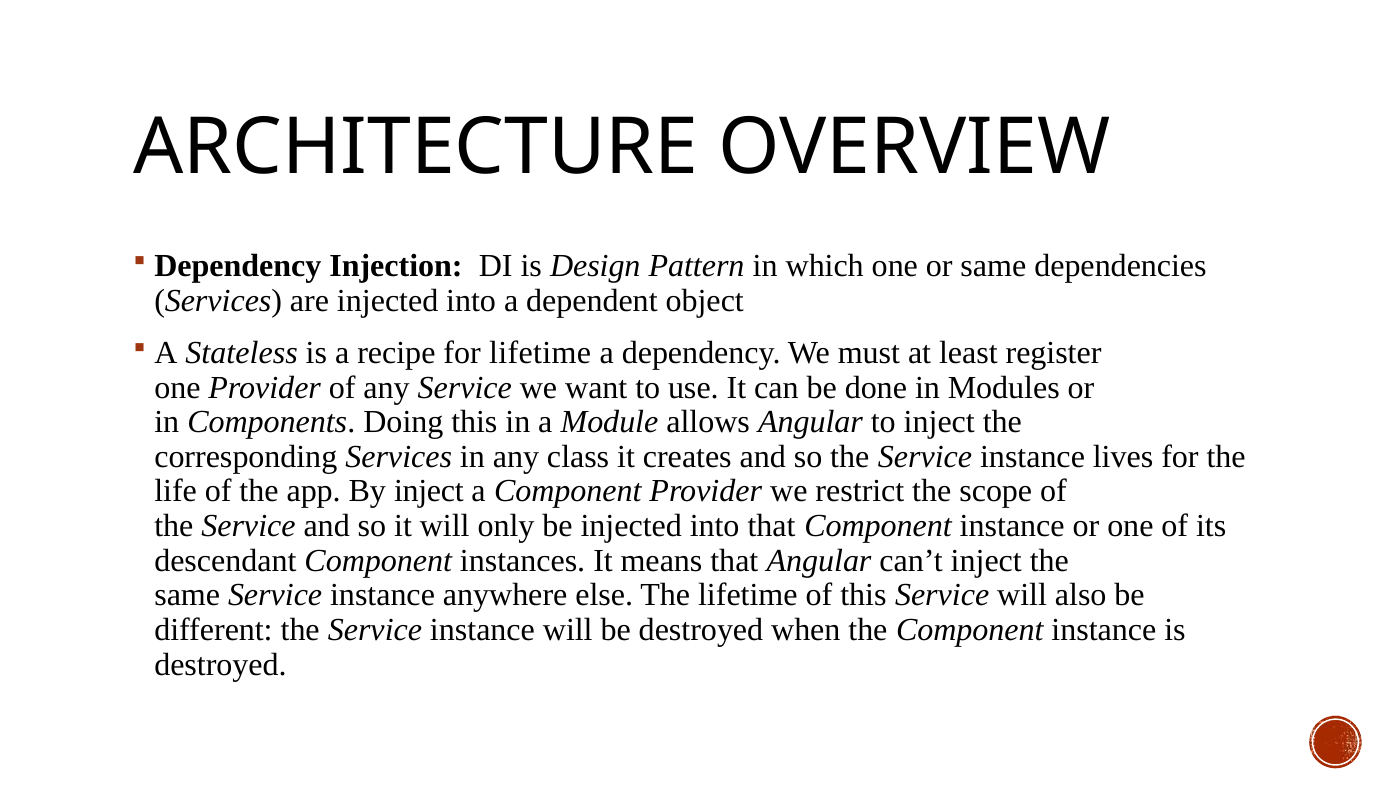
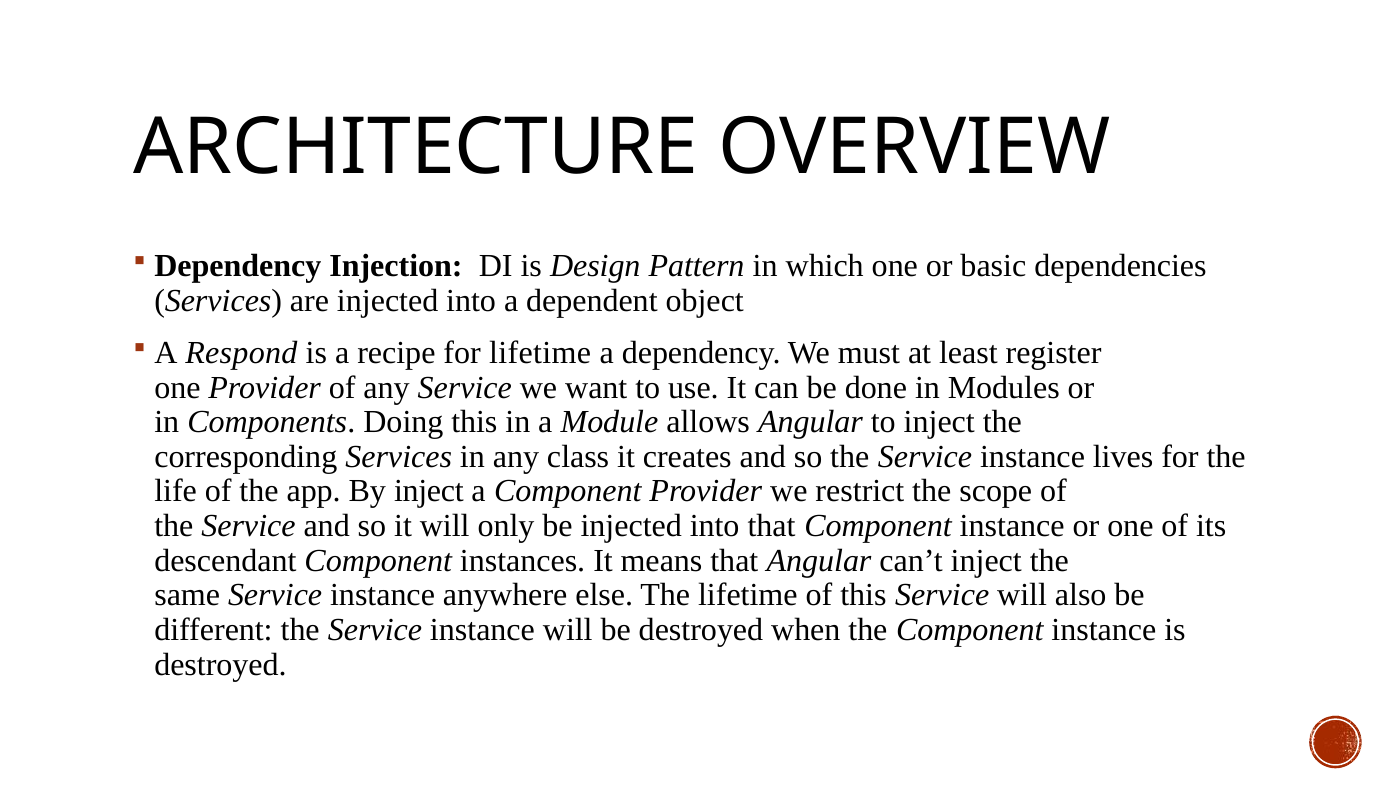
or same: same -> basic
Stateless: Stateless -> Respond
